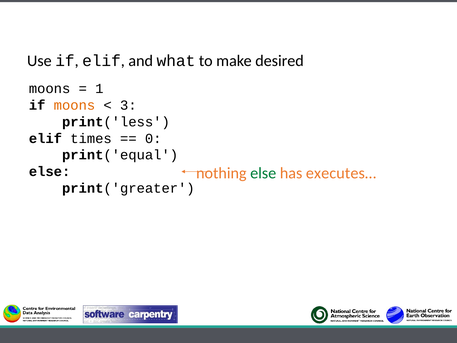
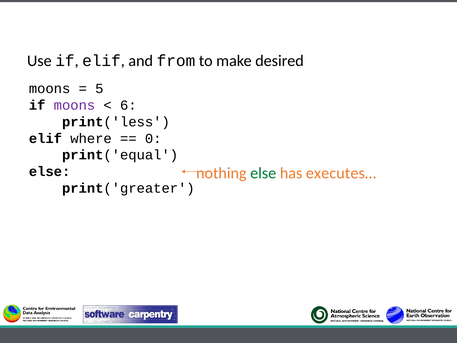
what: what -> from
1: 1 -> 5
moons at (74, 105) colour: orange -> purple
3: 3 -> 6
times: times -> where
